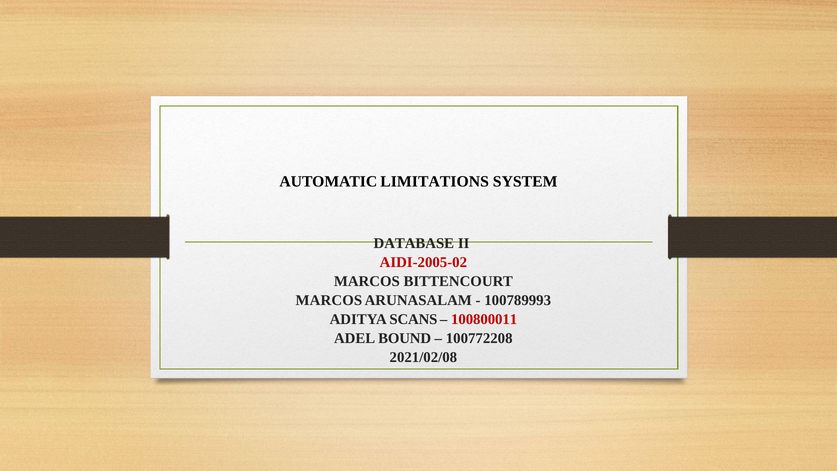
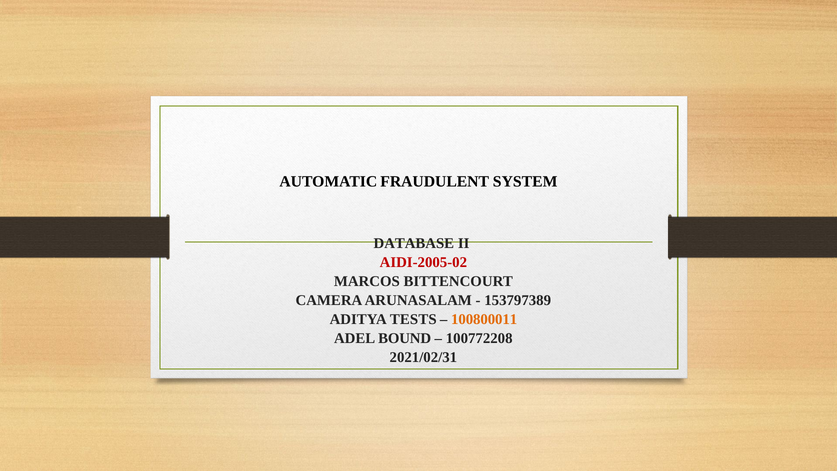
LIMITATIONS: LIMITATIONS -> FRAUDULENT
MARCOS at (329, 300): MARCOS -> CAMERA
100789993: 100789993 -> 153797389
SCANS: SCANS -> TESTS
100800011 colour: red -> orange
2021/02/08: 2021/02/08 -> 2021/02/31
